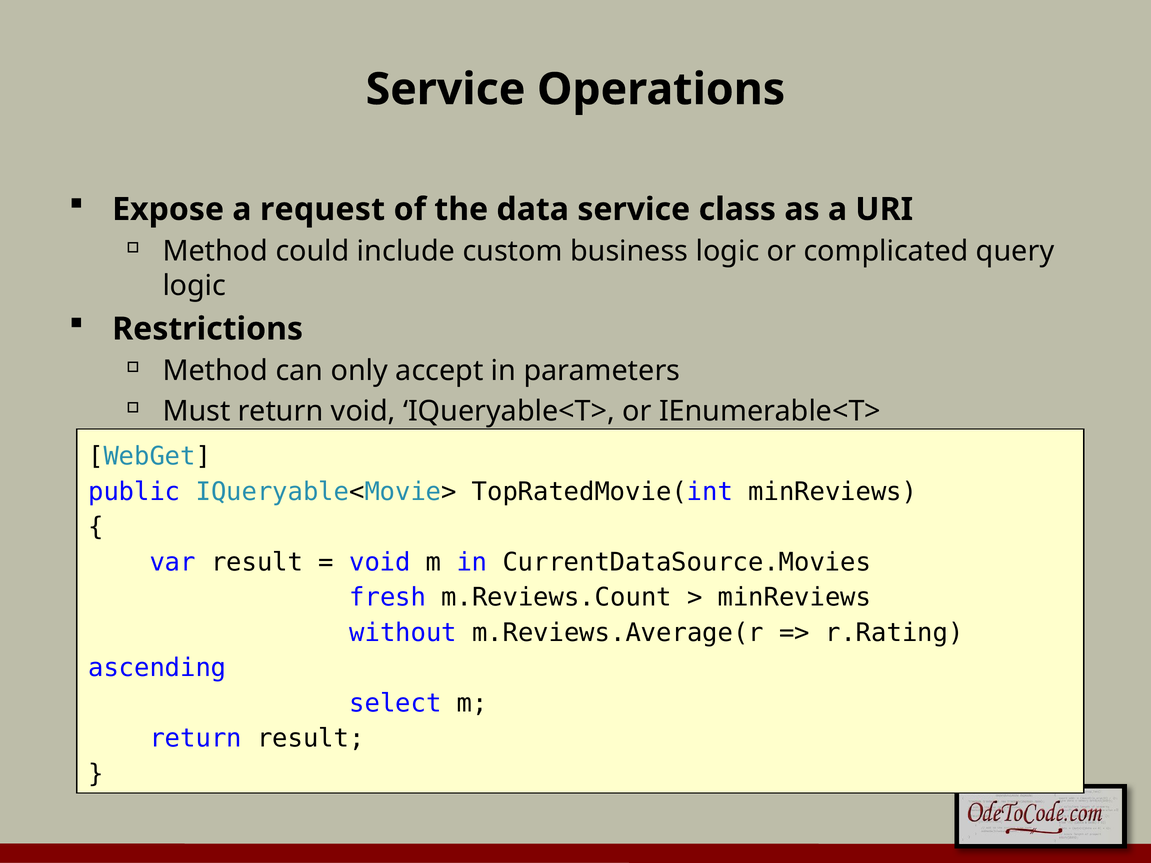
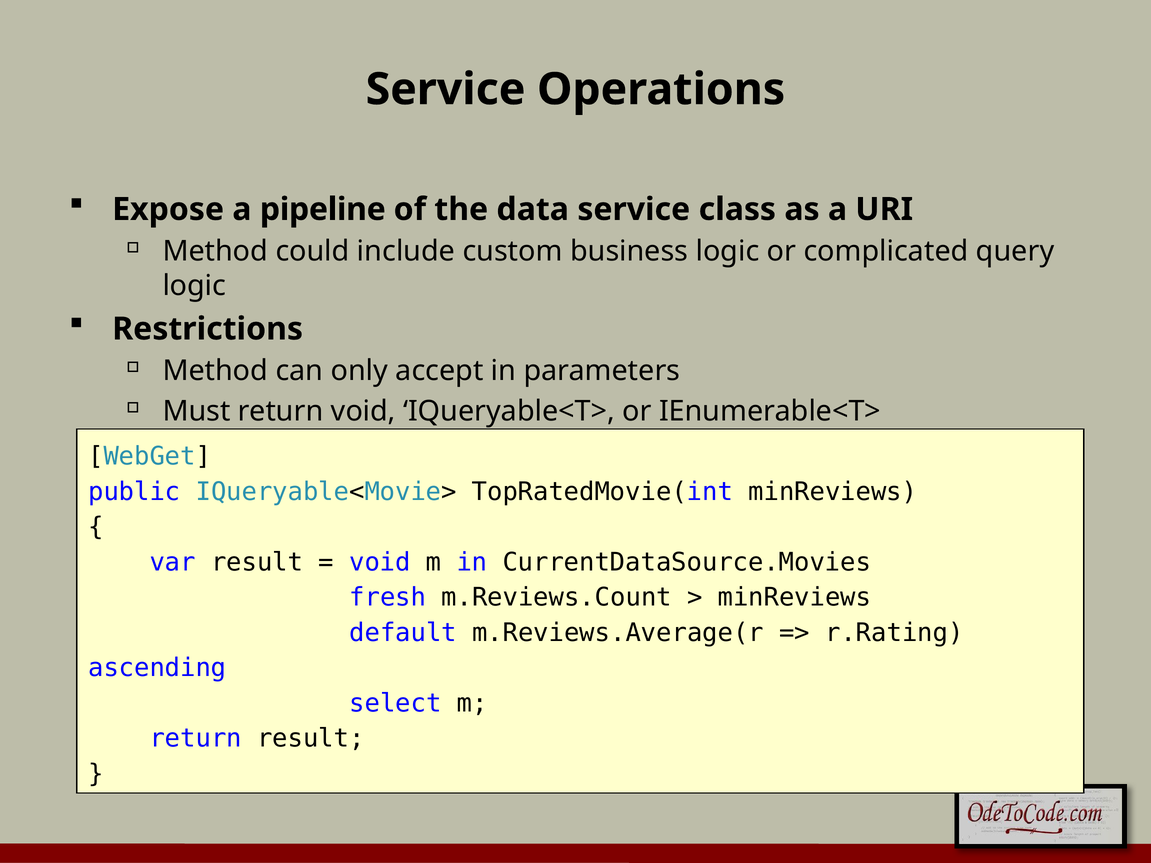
request: request -> pipeline
without: without -> default
